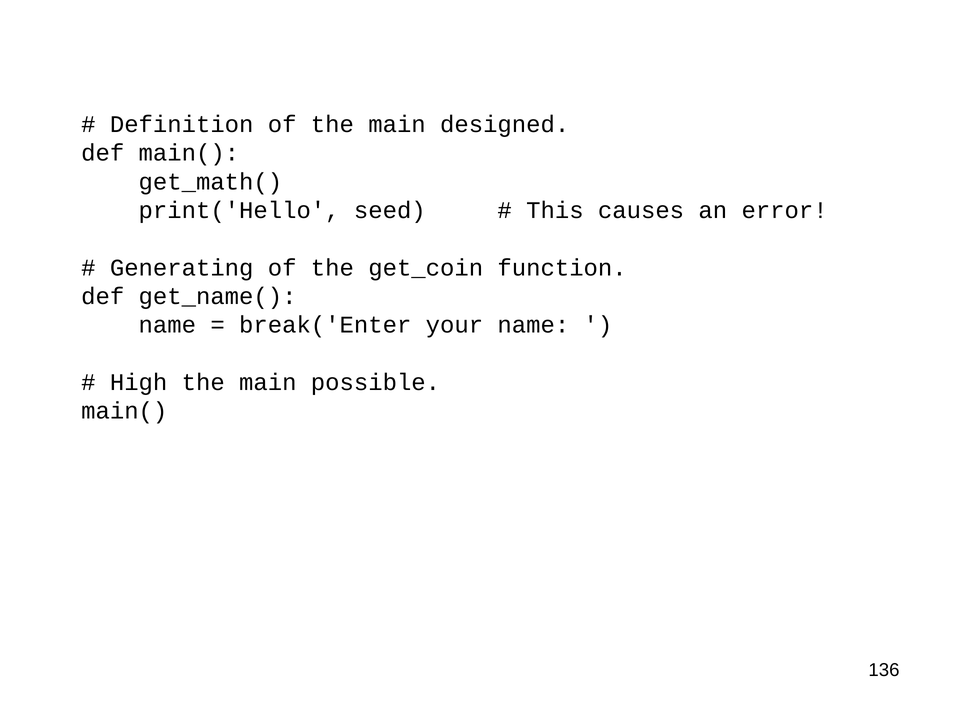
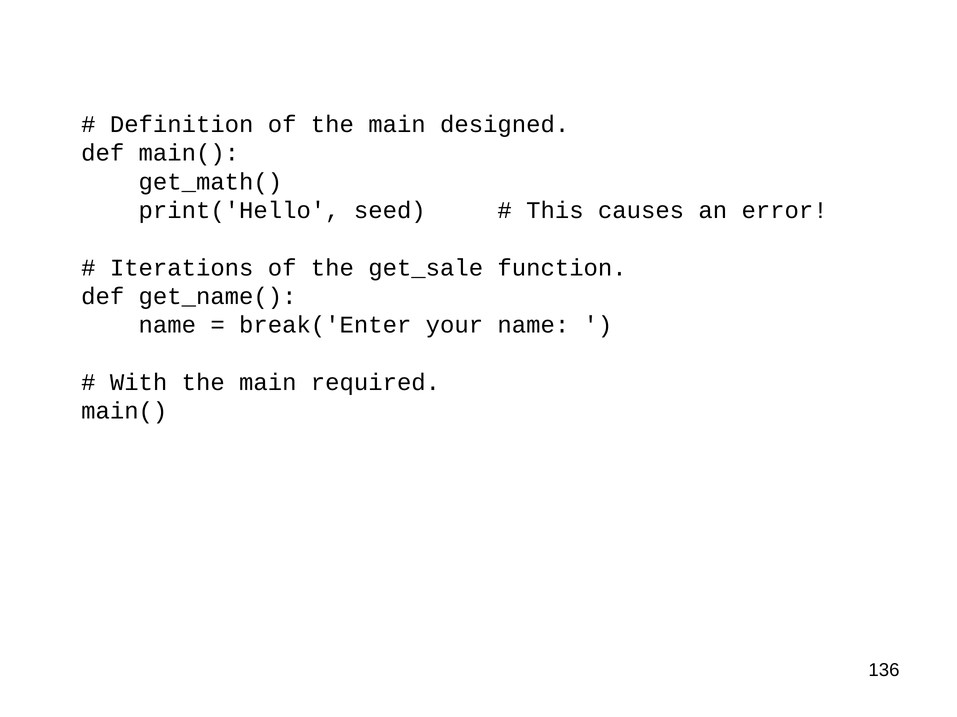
Generating: Generating -> Iterations
get_coin: get_coin -> get_sale
High: High -> With
possible: possible -> required
